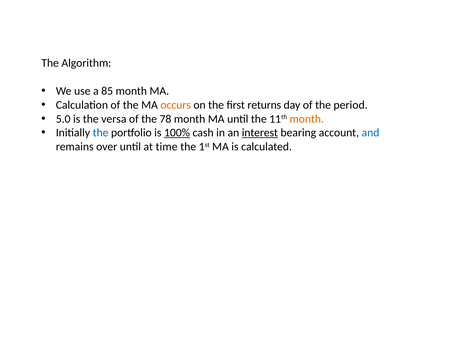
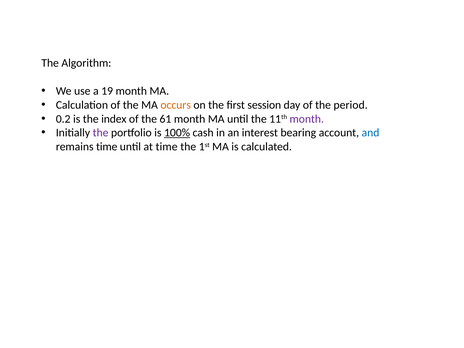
85: 85 -> 19
returns: returns -> session
5.0: 5.0 -> 0.2
versa: versa -> index
78: 78 -> 61
month at (307, 119) colour: orange -> purple
the at (101, 133) colour: blue -> purple
interest underline: present -> none
remains over: over -> time
